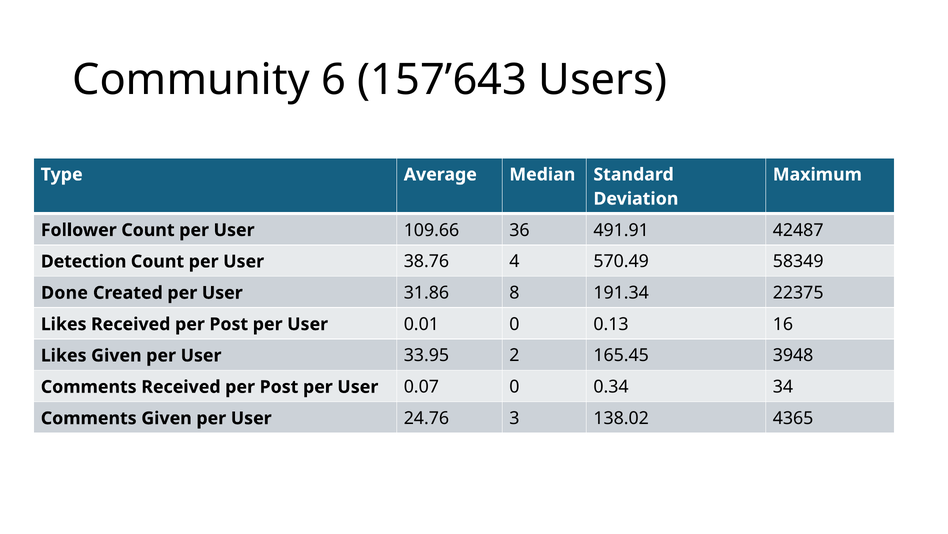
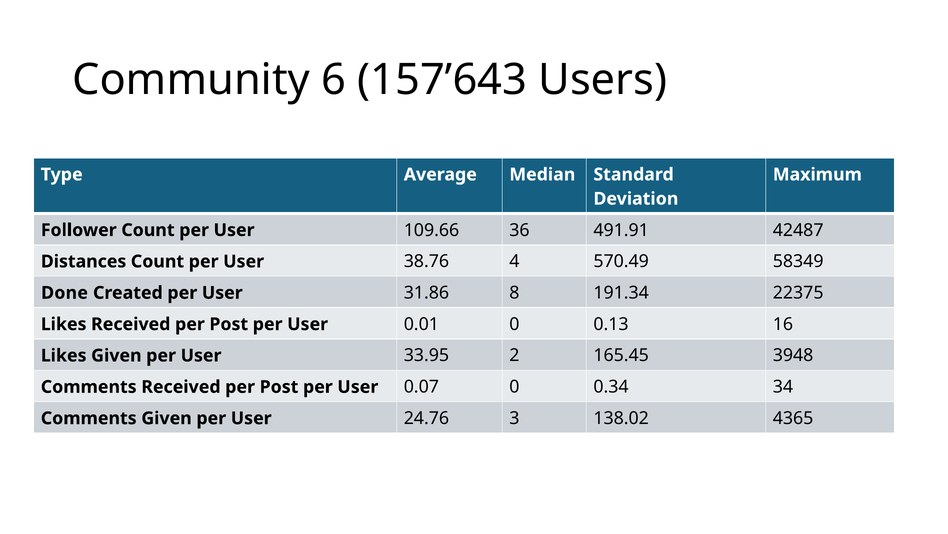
Detection: Detection -> Distances
